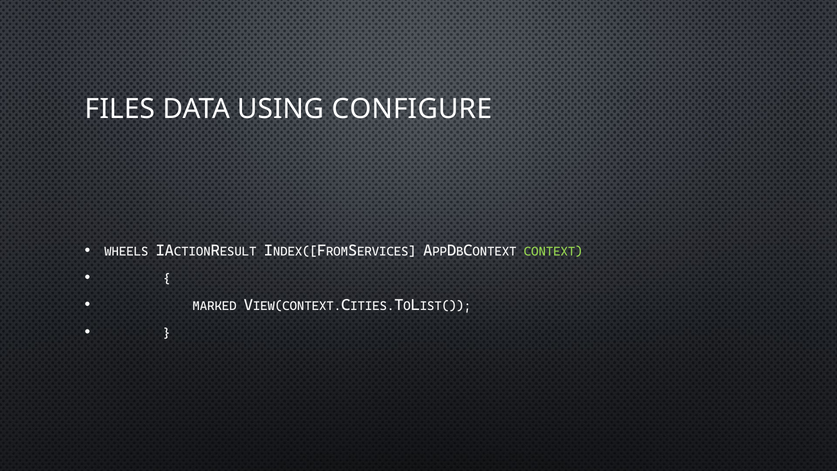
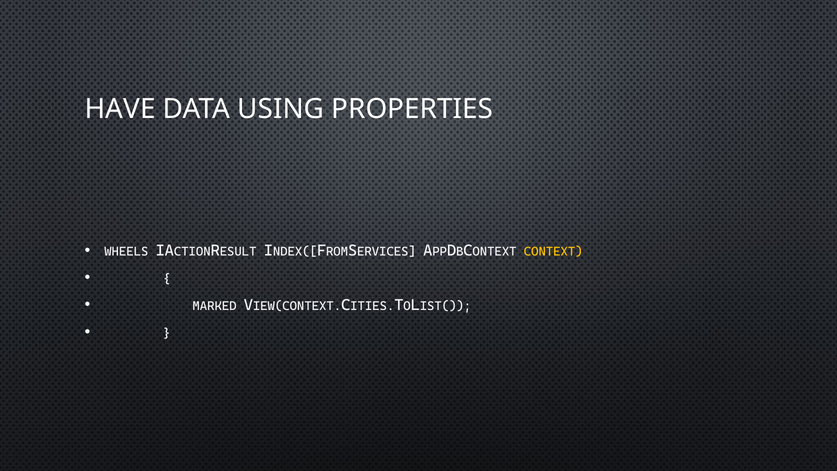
FILES: FILES -> HAVE
CONFIGURE: CONFIGURE -> PROPERTIES
CONTEXT colour: light green -> yellow
